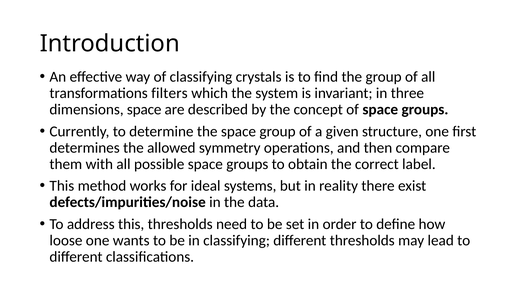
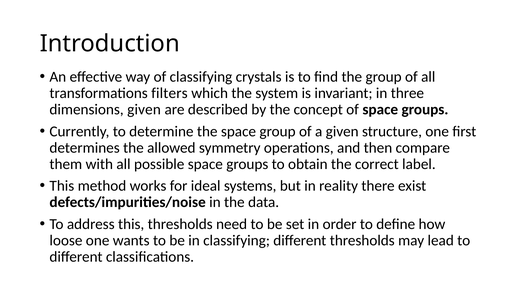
dimensions space: space -> given
